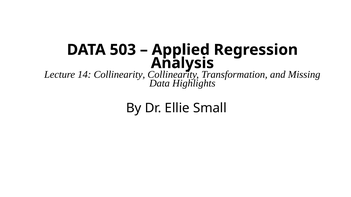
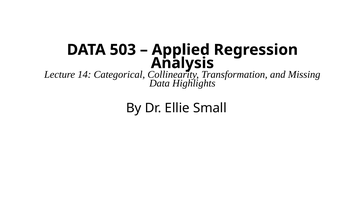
14 Collinearity: Collinearity -> Categorical
